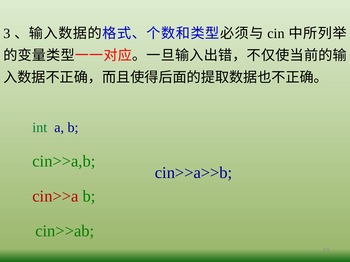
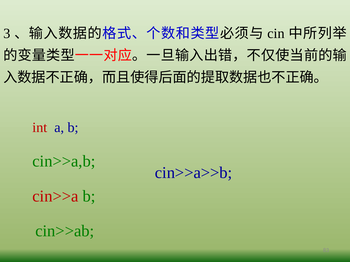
int colour: green -> red
